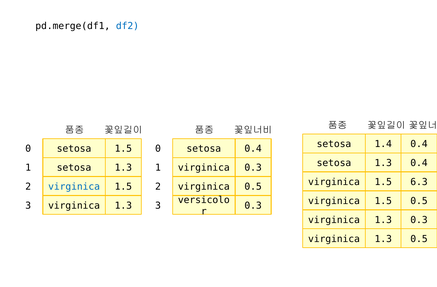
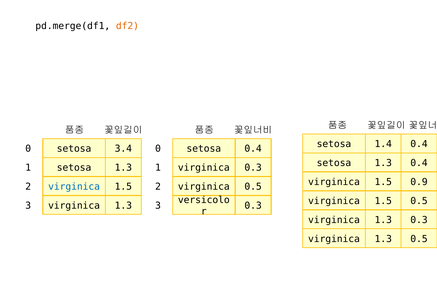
df2 colour: blue -> orange
setosa 1.5: 1.5 -> 3.4
6.3: 6.3 -> 0.9
